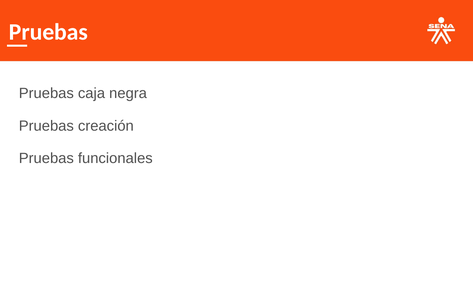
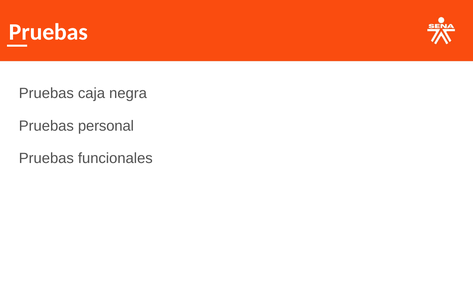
creación: creación -> personal
